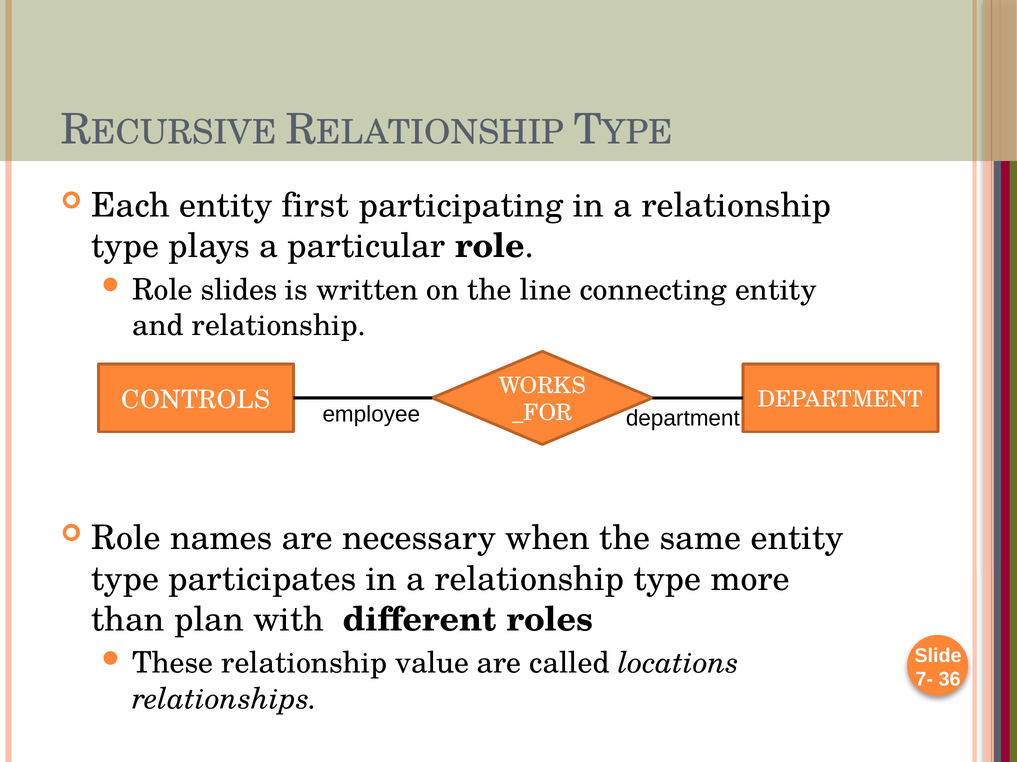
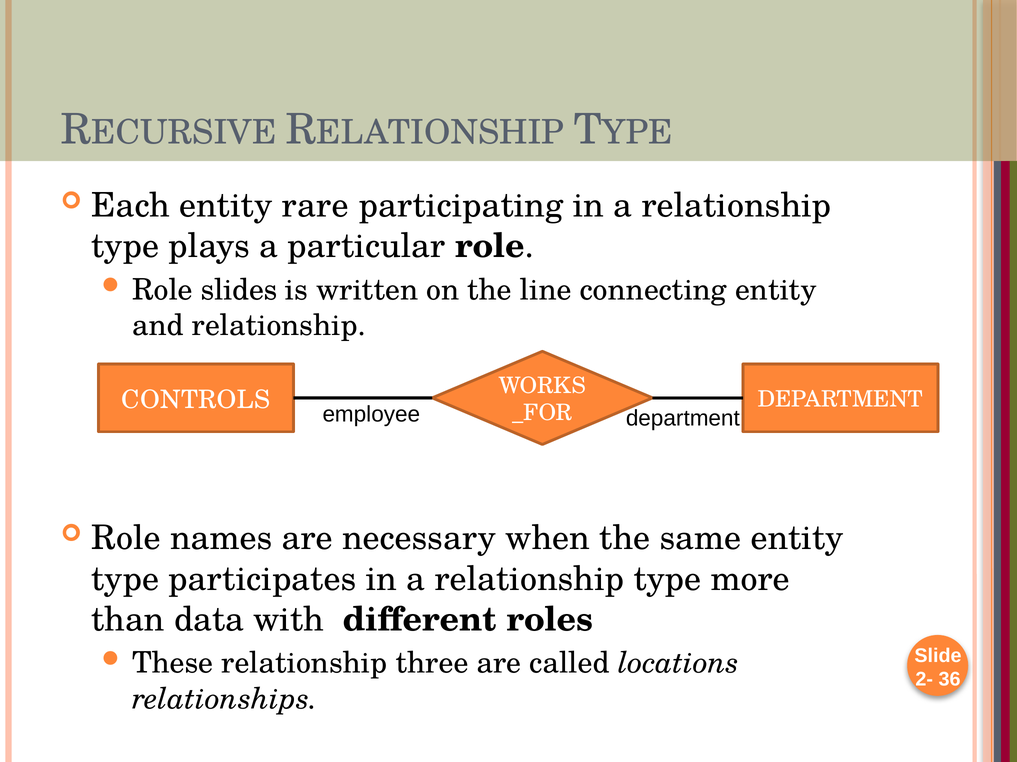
first: first -> rare
plan: plan -> data
value: value -> three
7-: 7- -> 2-
